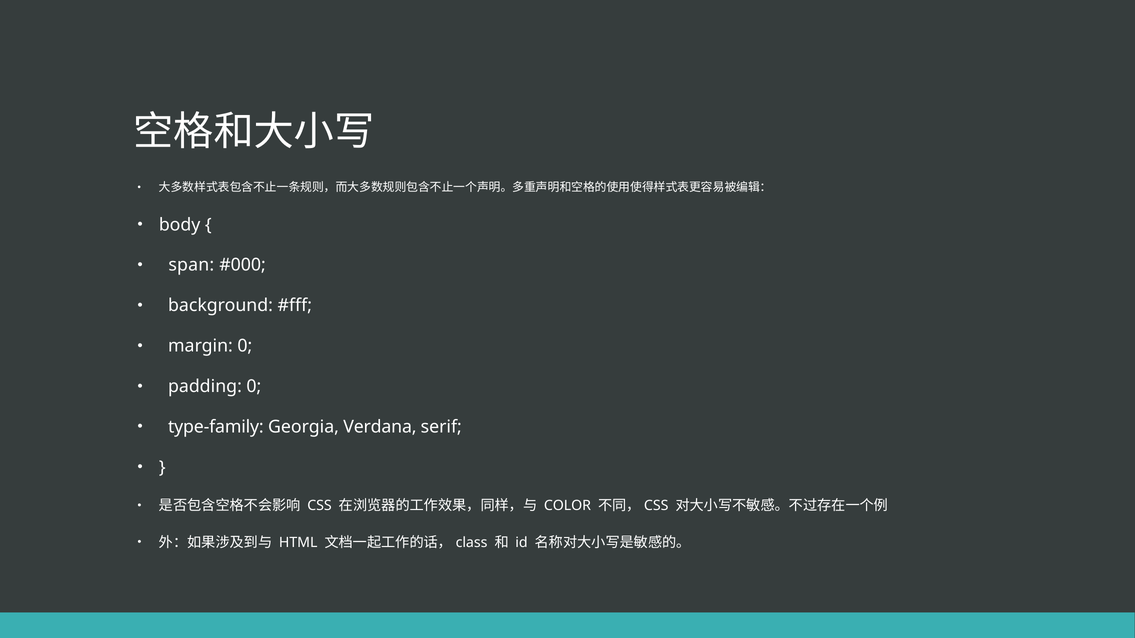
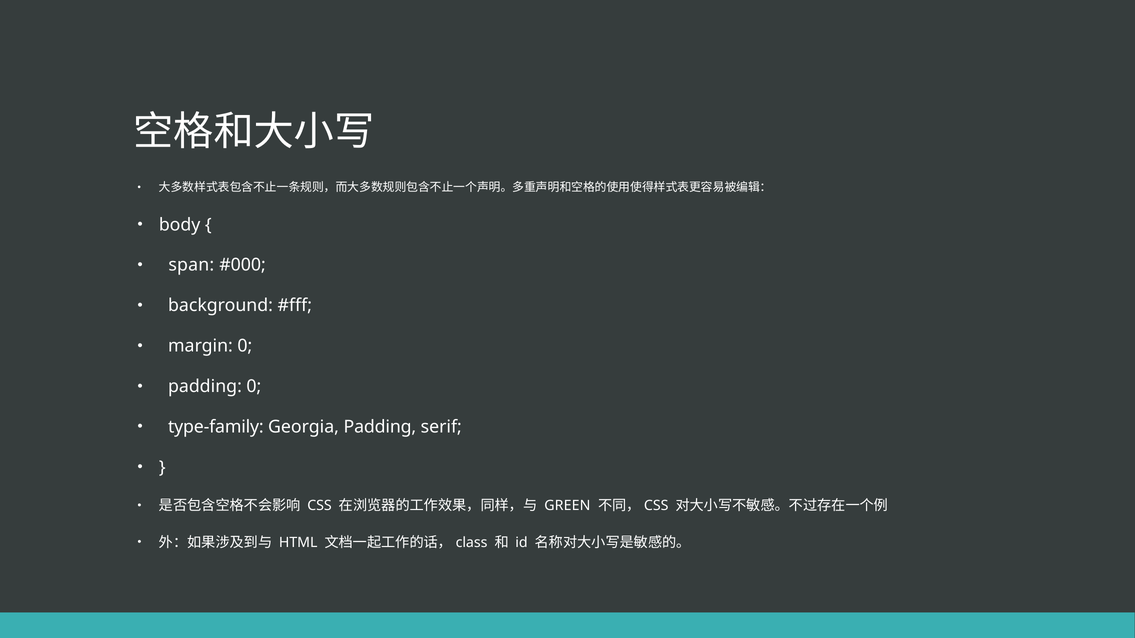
Georgia Verdana: Verdana -> Padding
COLOR: COLOR -> GREEN
